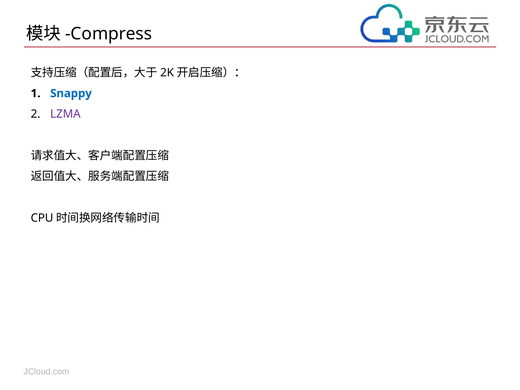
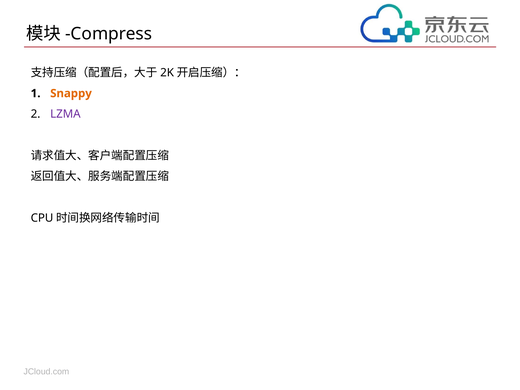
Snappy colour: blue -> orange
